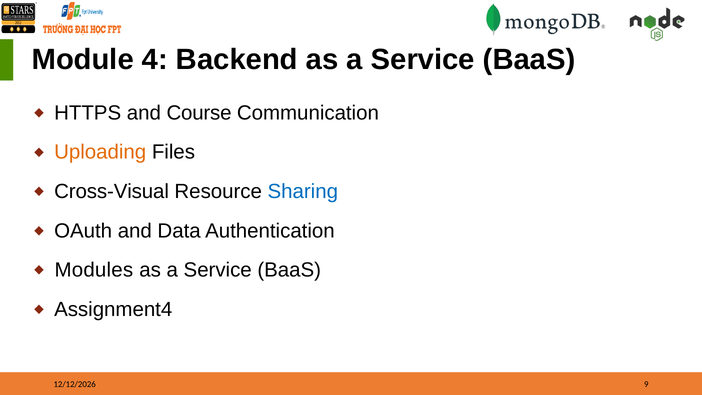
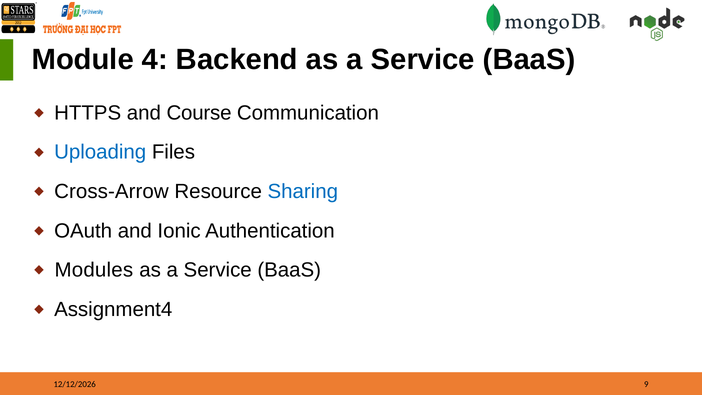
Uploading colour: orange -> blue
Cross-Visual: Cross-Visual -> Cross-Arrow
Data: Data -> Ionic
